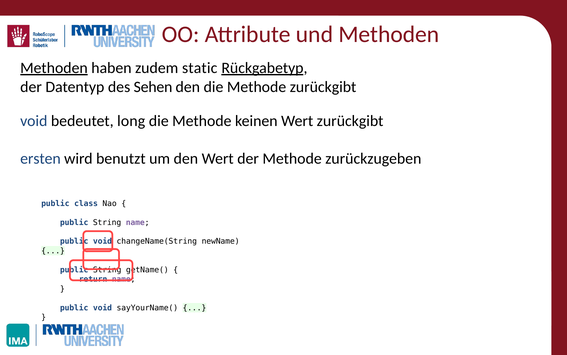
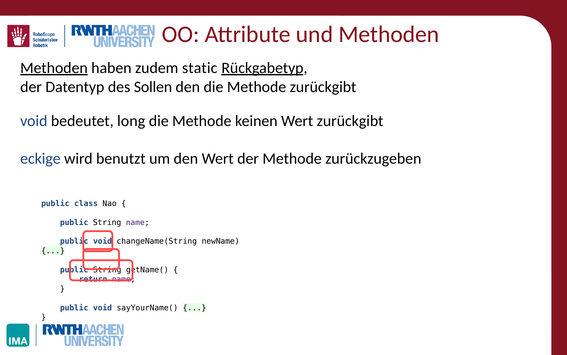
Sehen: Sehen -> Sollen
ersten: ersten -> eckige
